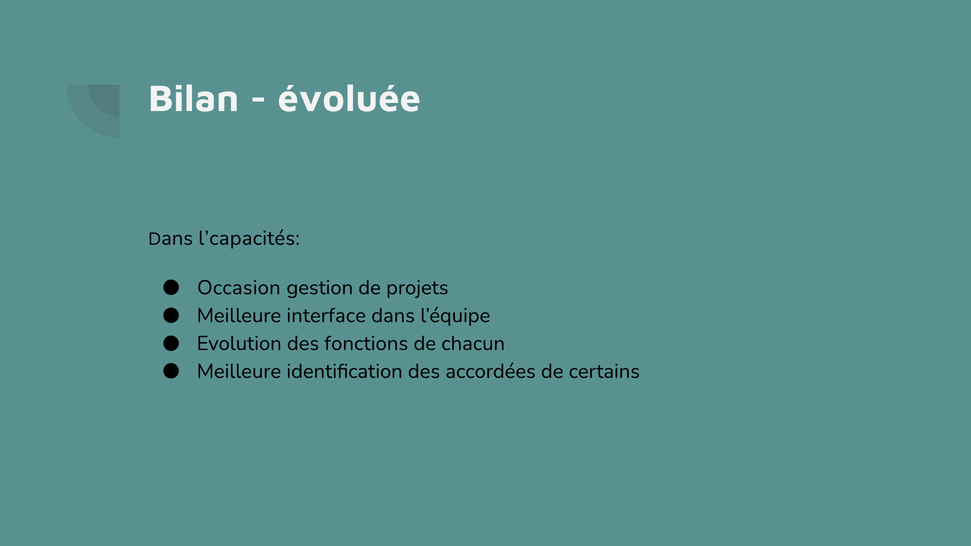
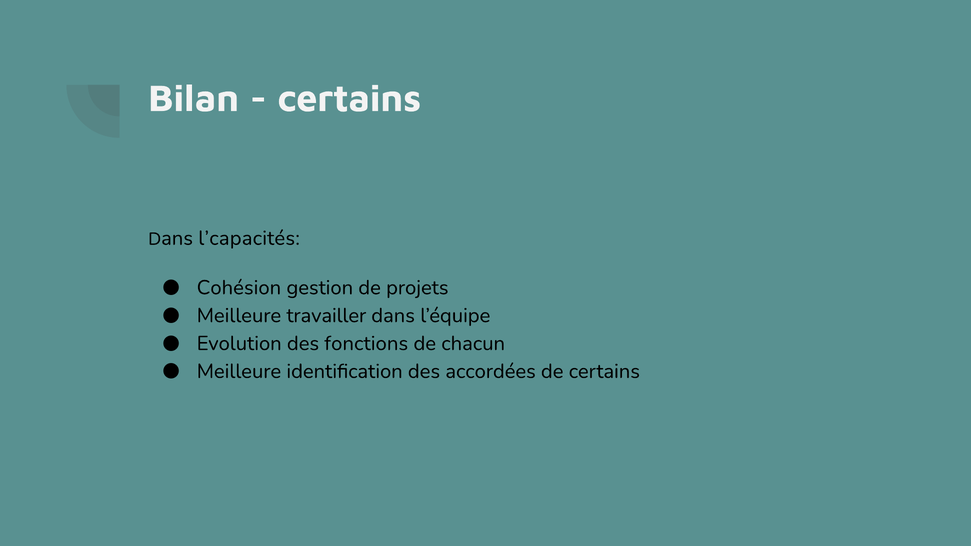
évoluée at (349, 99): évoluée -> certains
Occasion: Occasion -> Cohésion
interface: interface -> travailler
